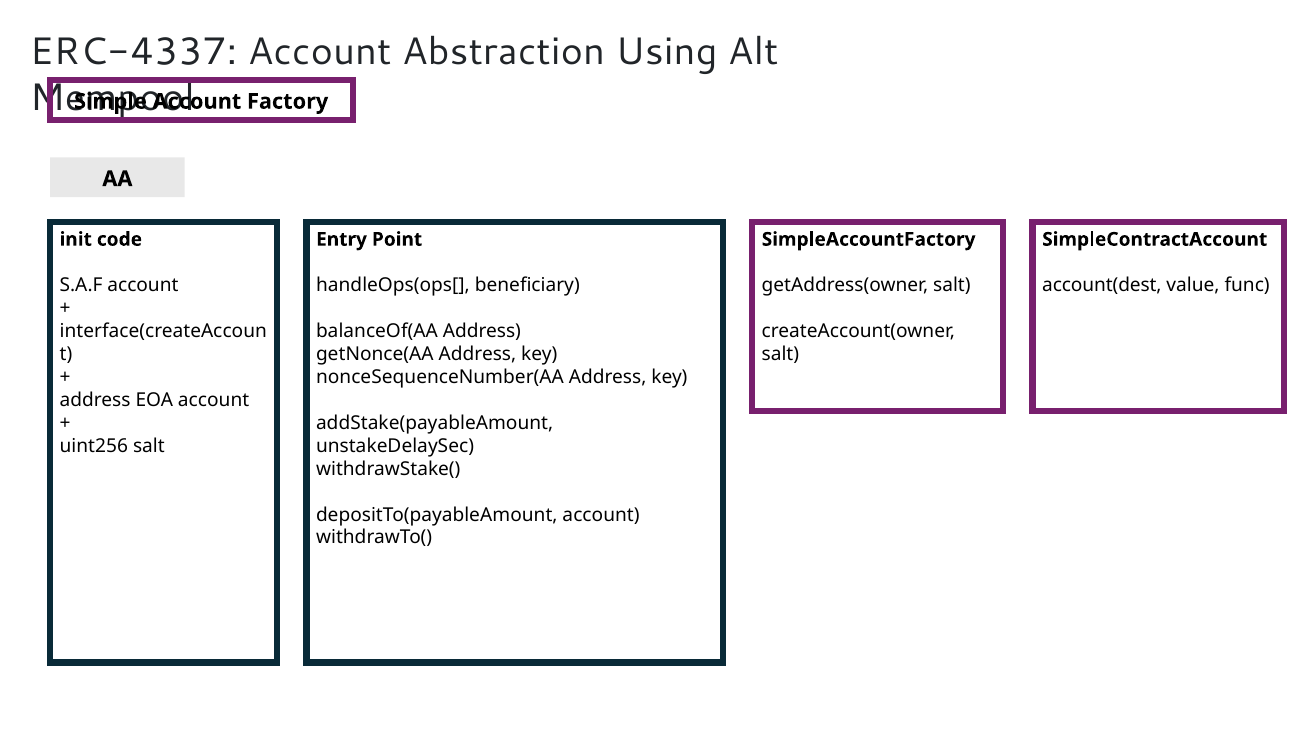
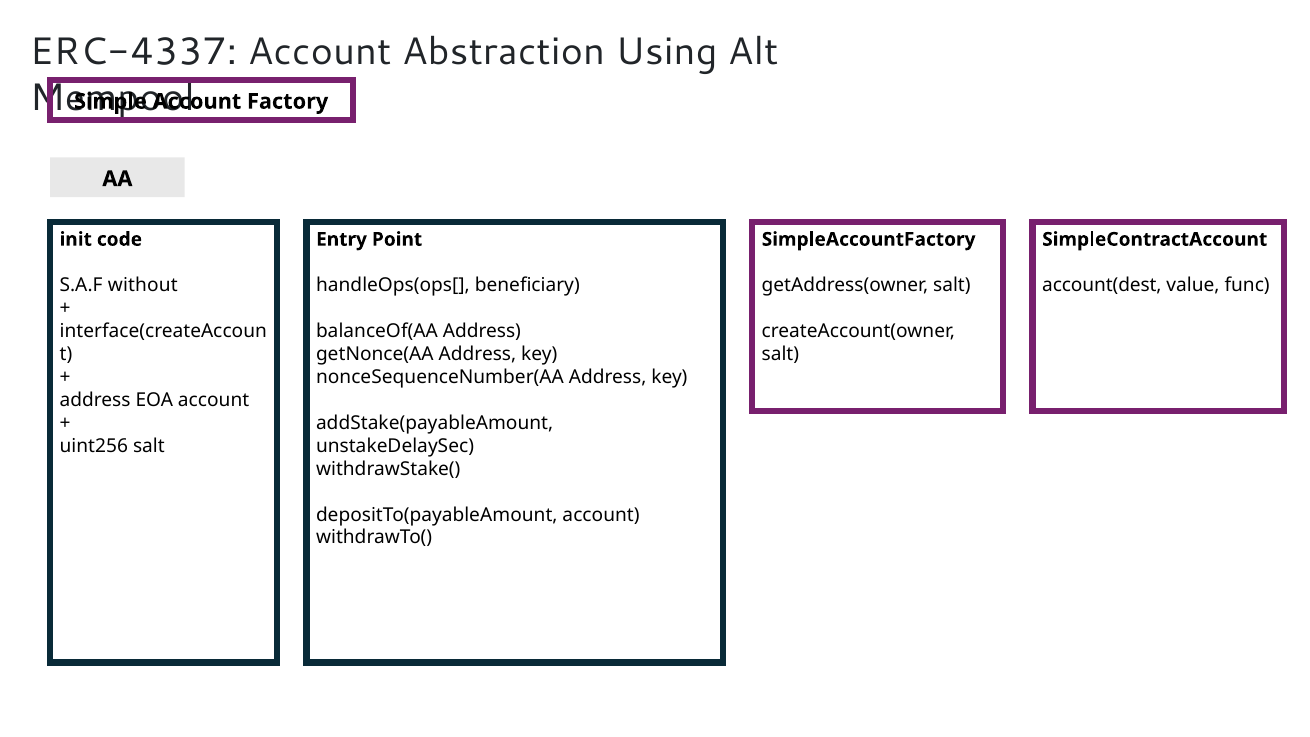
S.A.F account: account -> without
